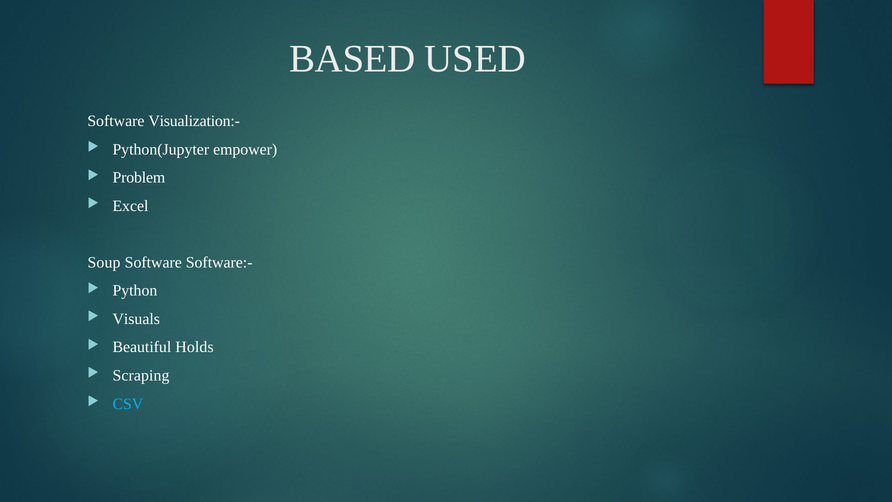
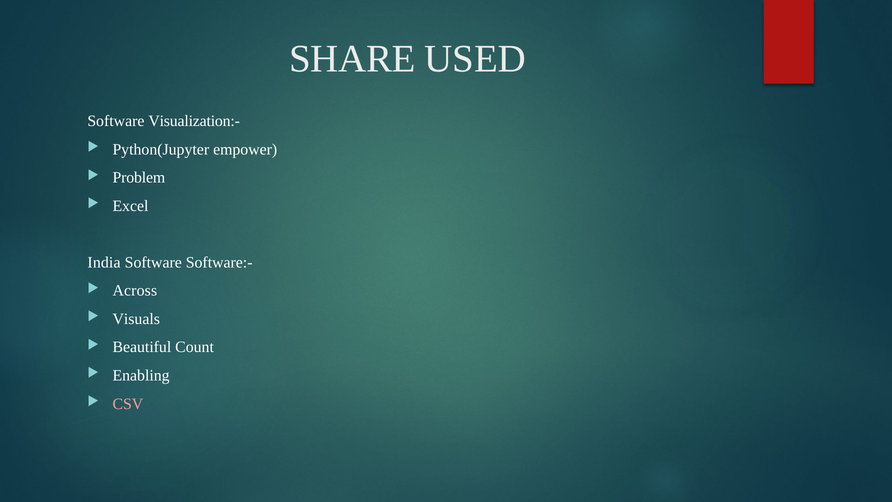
BASED: BASED -> SHARE
Soup: Soup -> India
Python: Python -> Across
Holds: Holds -> Count
Scraping: Scraping -> Enabling
CSV colour: light blue -> pink
